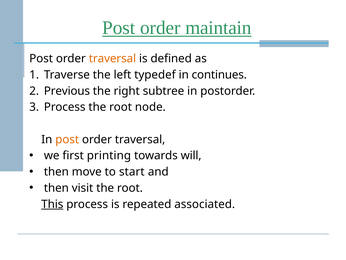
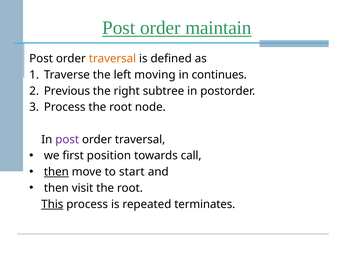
typedef: typedef -> moving
post at (67, 139) colour: orange -> purple
printing: printing -> position
will: will -> call
then at (56, 172) underline: none -> present
associated: associated -> terminates
